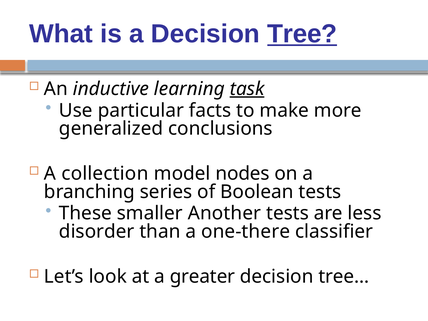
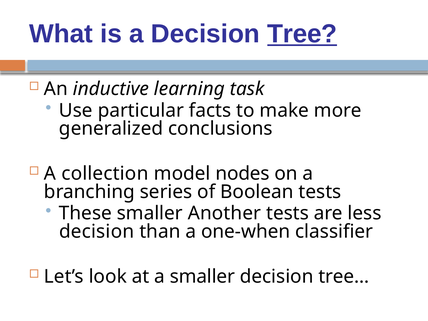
task underline: present -> none
disorder at (97, 232): disorder -> decision
one-there: one-there -> one-when
a greater: greater -> smaller
